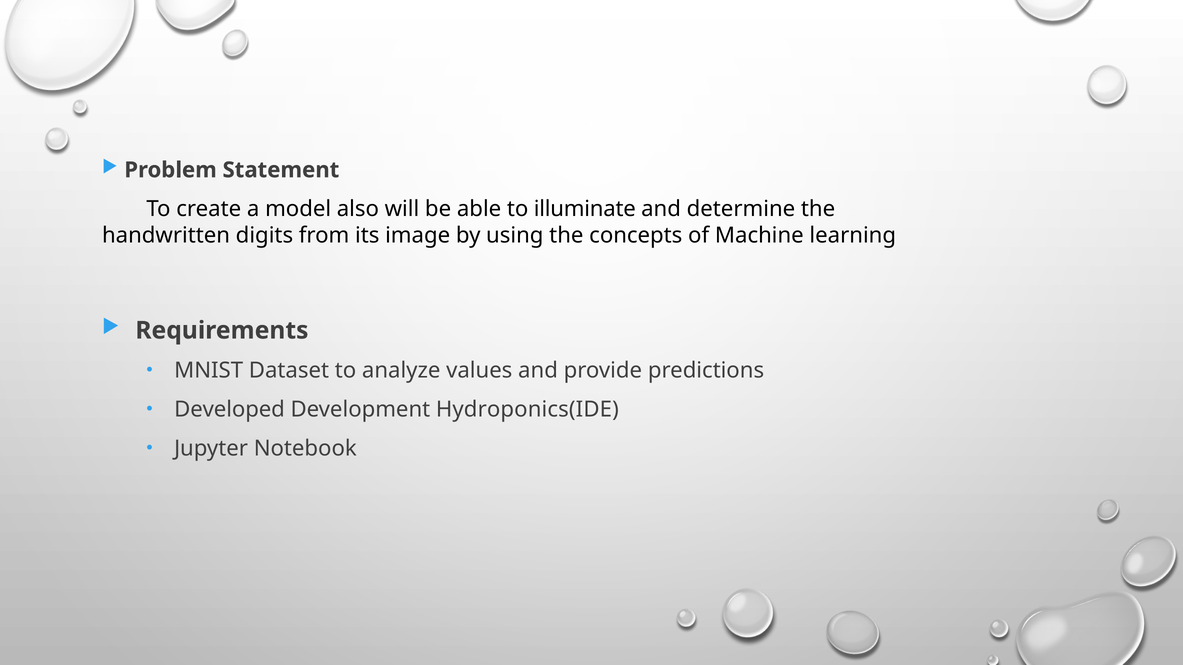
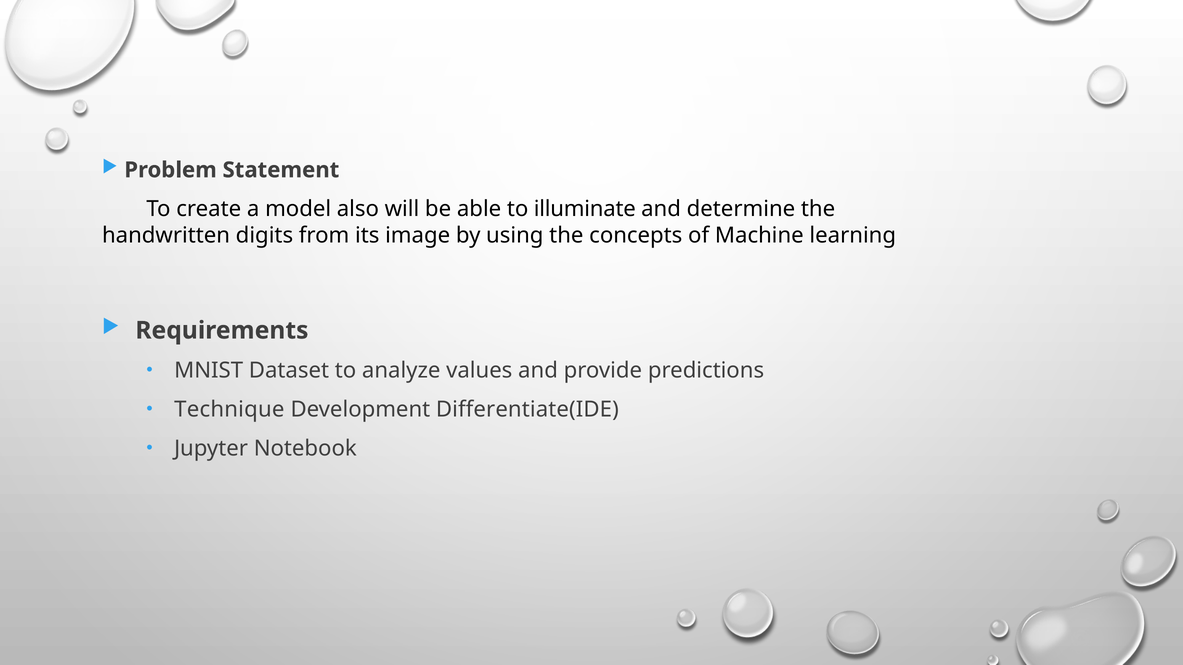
Developed: Developed -> Technique
Hydroponics(IDE: Hydroponics(IDE -> Differentiate(IDE
